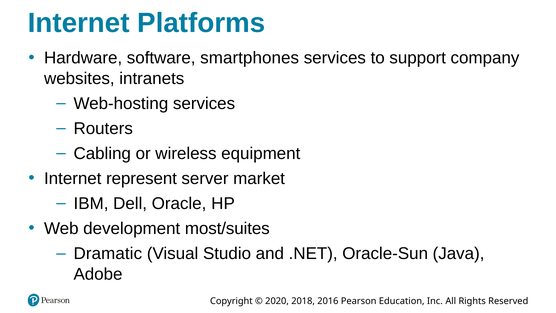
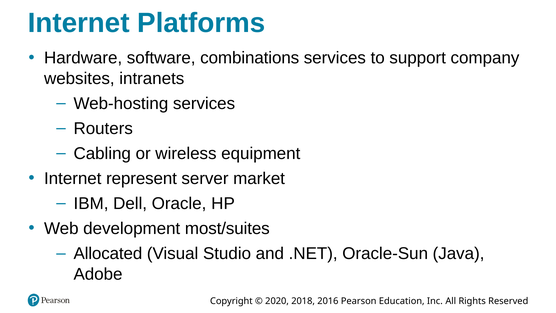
smartphones: smartphones -> combinations
Dramatic: Dramatic -> Allocated
